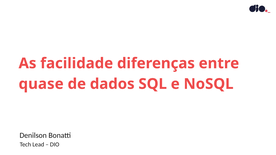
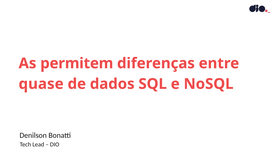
facilidade: facilidade -> permitem
